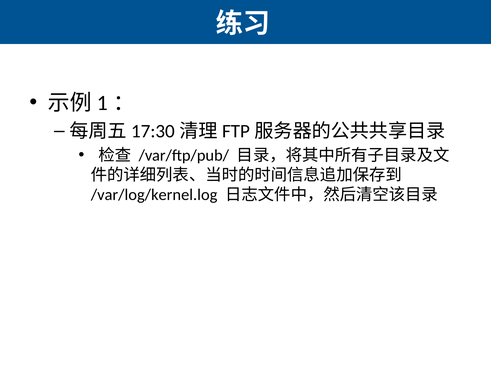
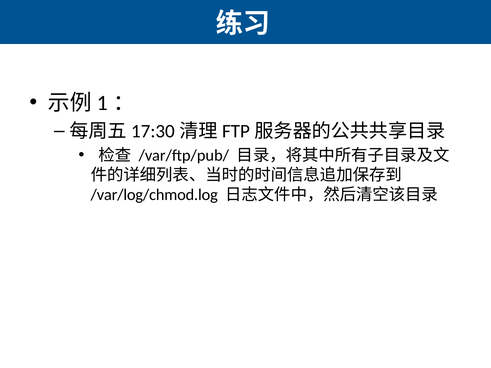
/var/log/kernel.log: /var/log/kernel.log -> /var/log/chmod.log
